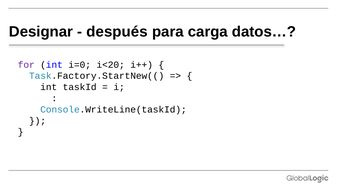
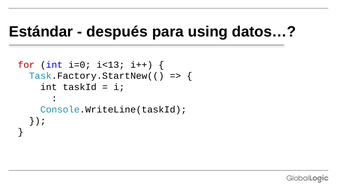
Designar: Designar -> Estándar
carga: carga -> using
for colour: purple -> red
i<20: i<20 -> i<13
